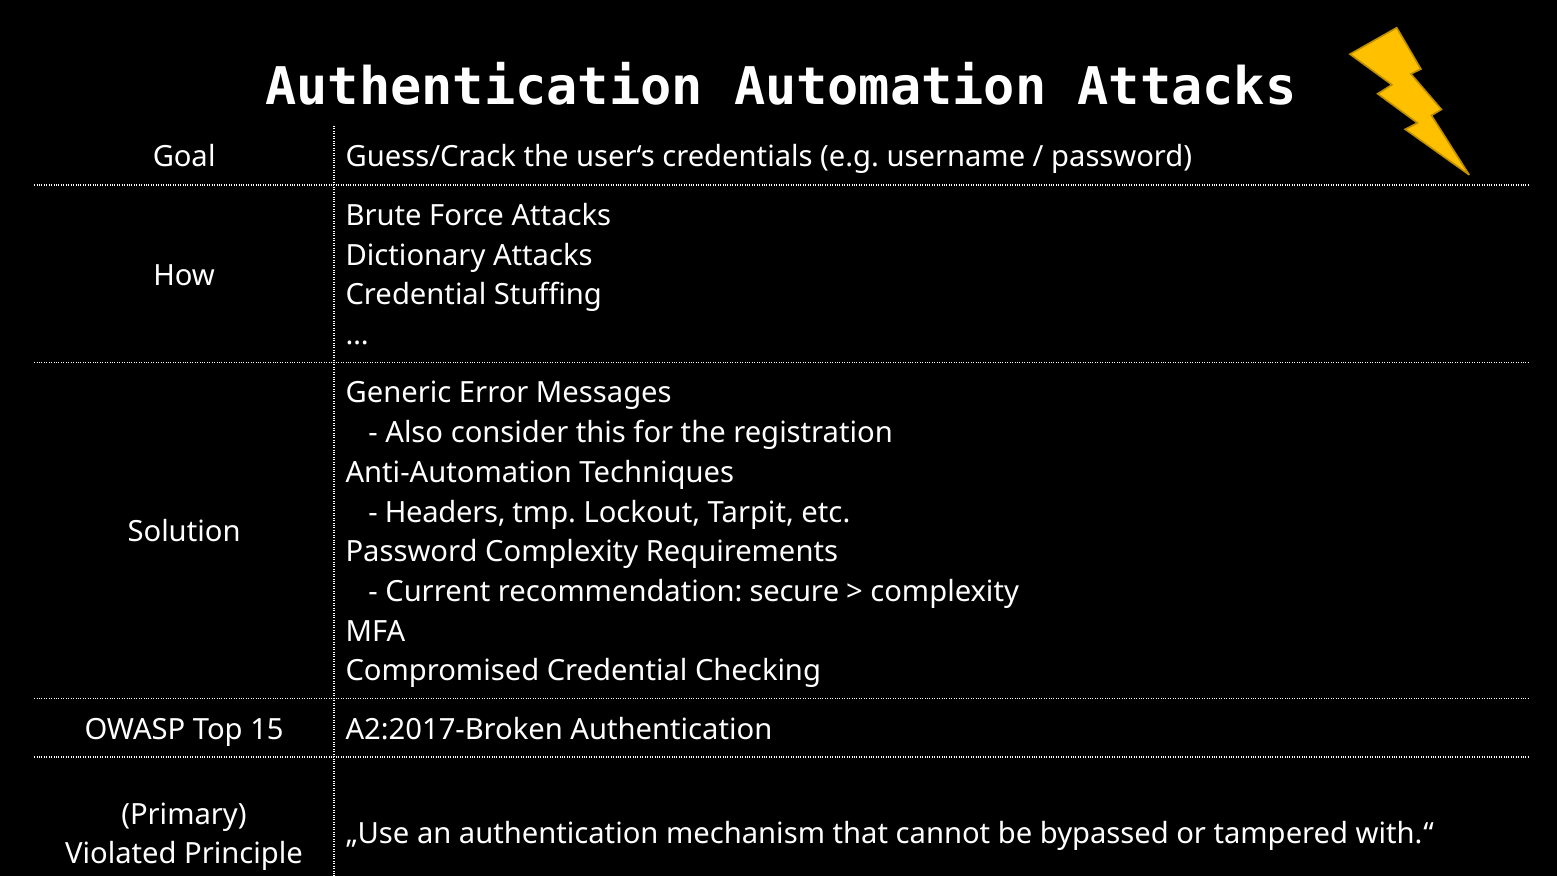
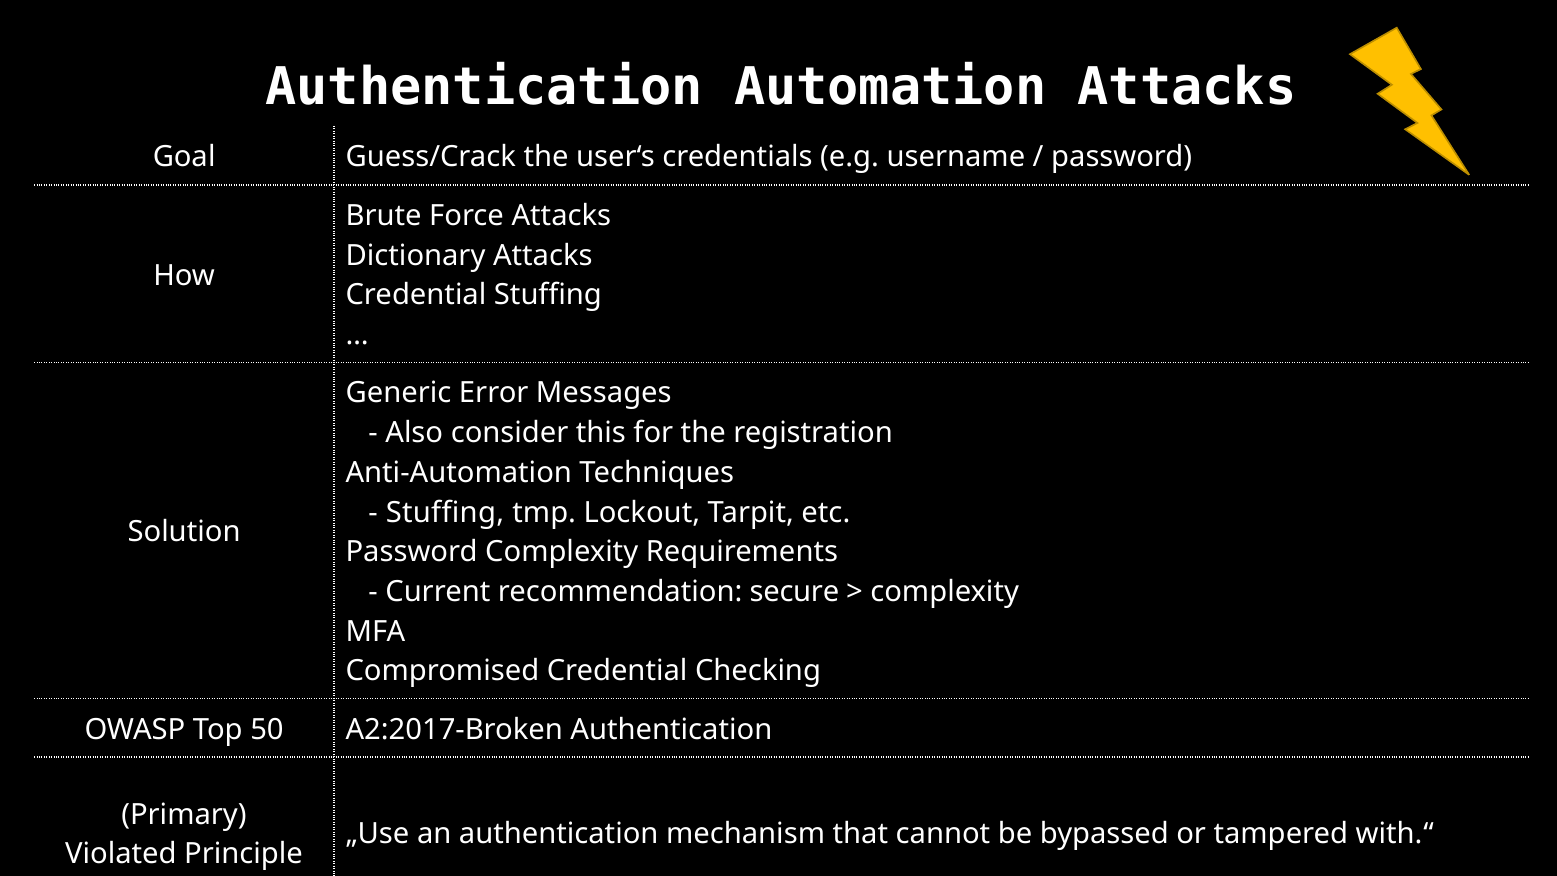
Headers at (445, 512): Headers -> Stuffing
15: 15 -> 50
